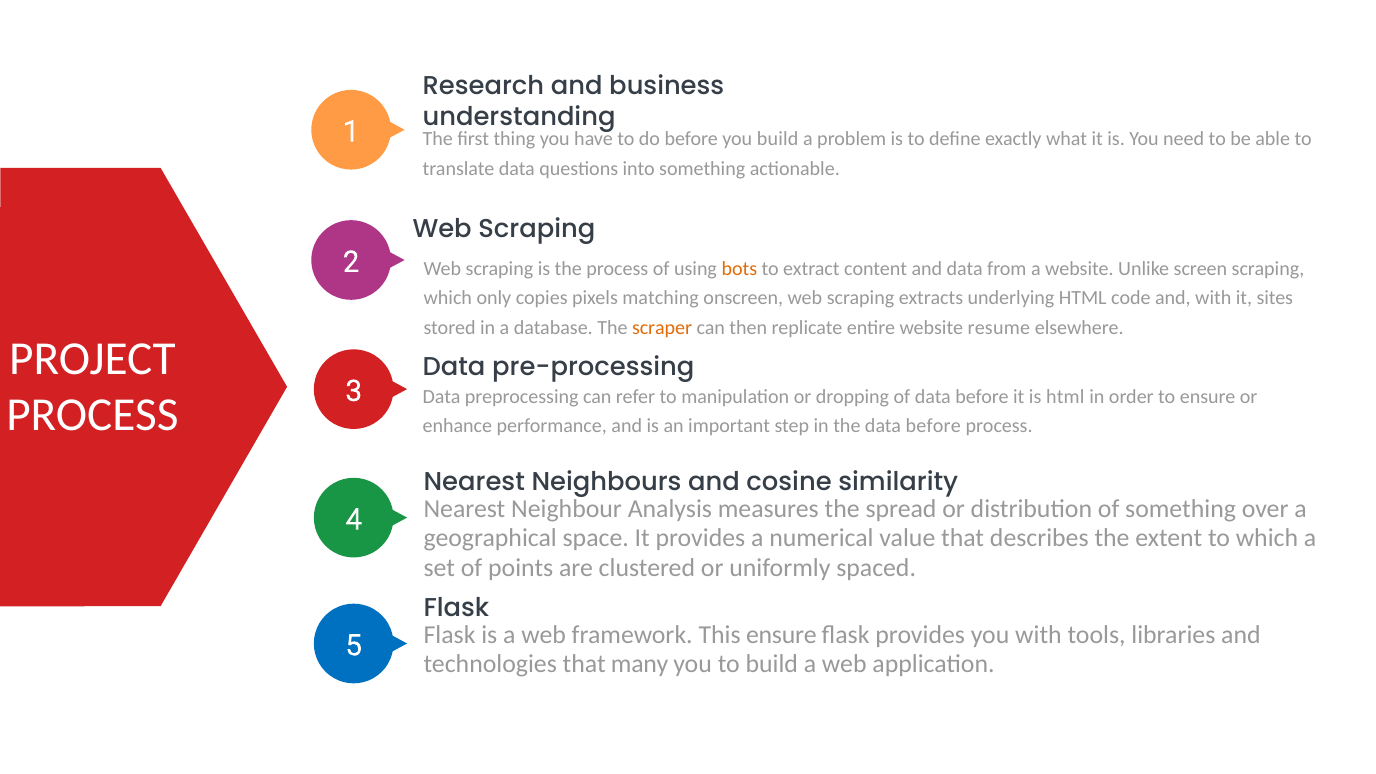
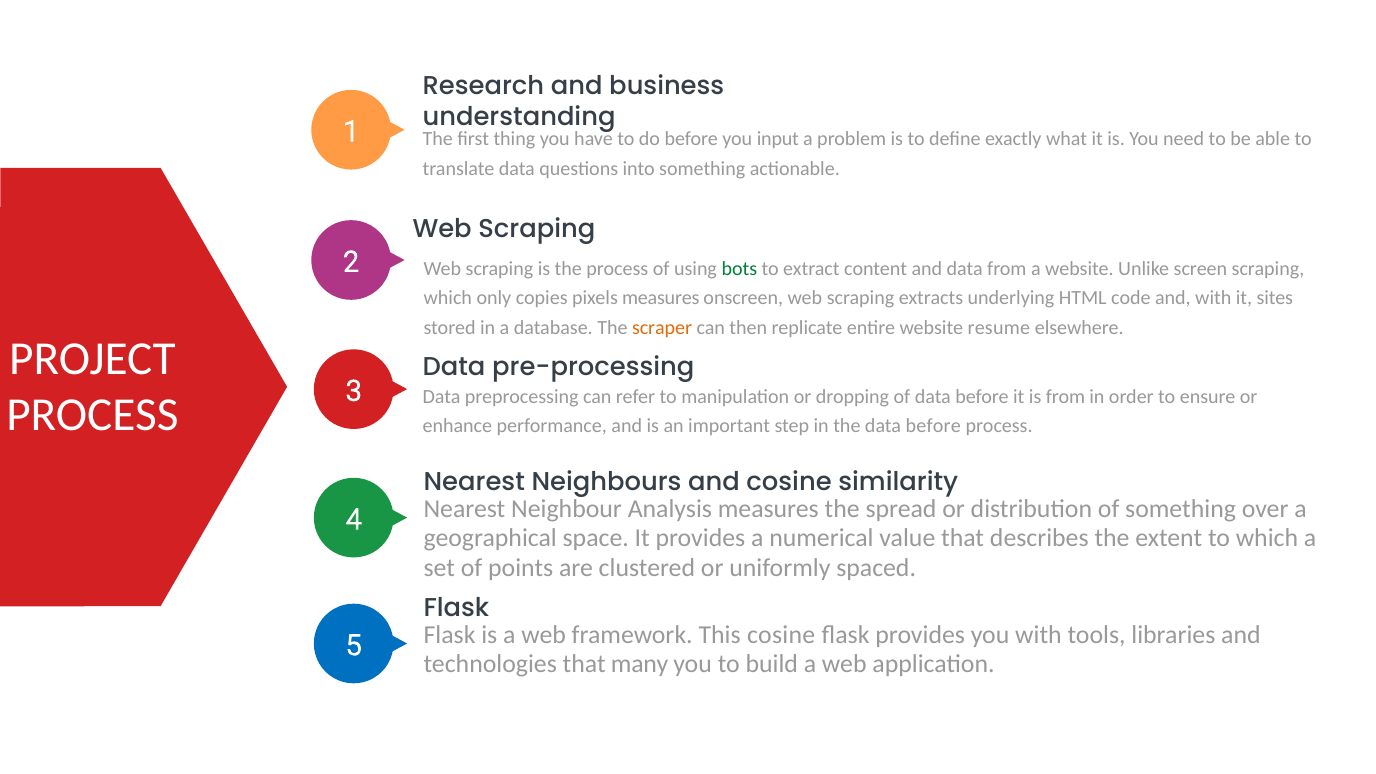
you build: build -> input
bots colour: orange -> green
pixels matching: matching -> measures
is html: html -> from
This ensure: ensure -> cosine
